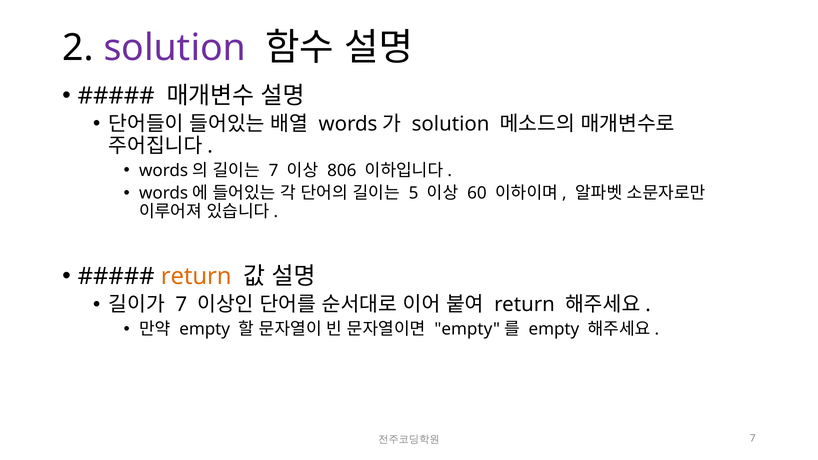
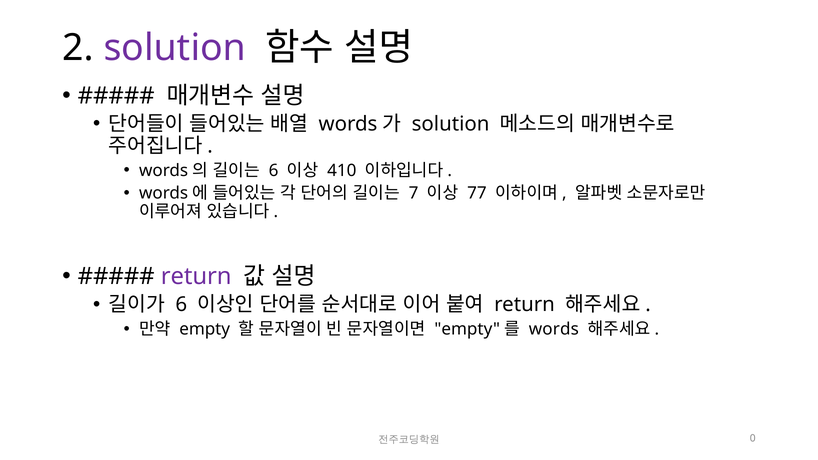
7 at (274, 171): 7 -> 6
806: 806 -> 410
5: 5 -> 7
60: 60 -> 77
return at (196, 276) colour: orange -> purple
7 at (181, 305): 7 -> 6
empty at (554, 329): empty -> words
7 at (753, 439): 7 -> 0
